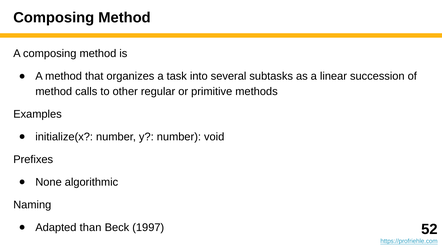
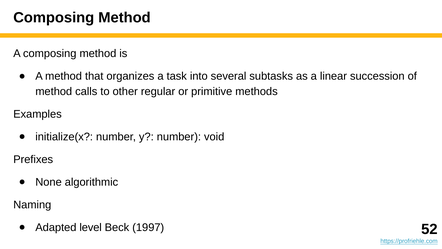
than: than -> level
